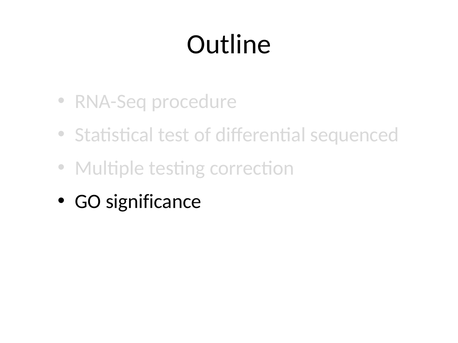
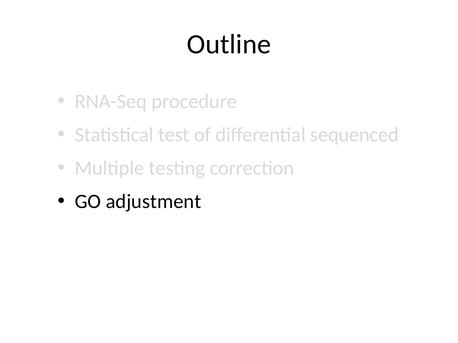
significance: significance -> adjustment
